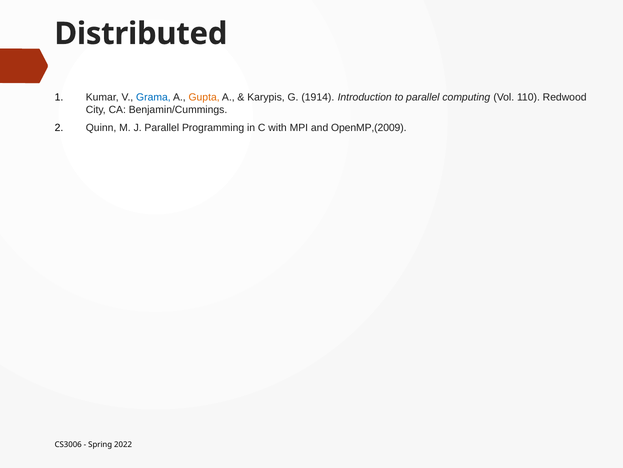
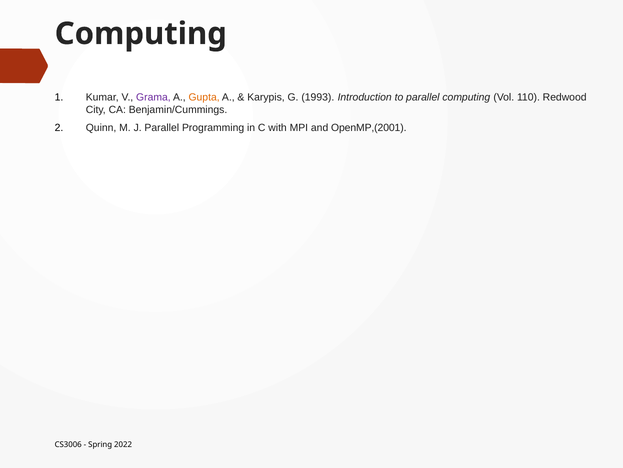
Distributed at (141, 34): Distributed -> Computing
Grama colour: blue -> purple
1914: 1914 -> 1993
OpenMP,(2009: OpenMP,(2009 -> OpenMP,(2001
